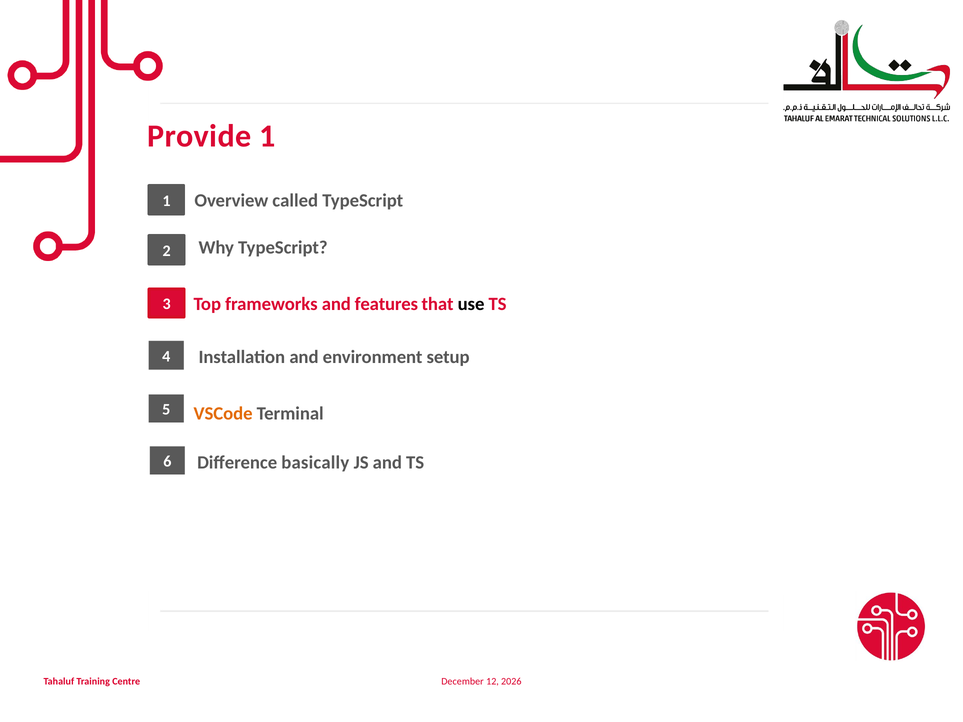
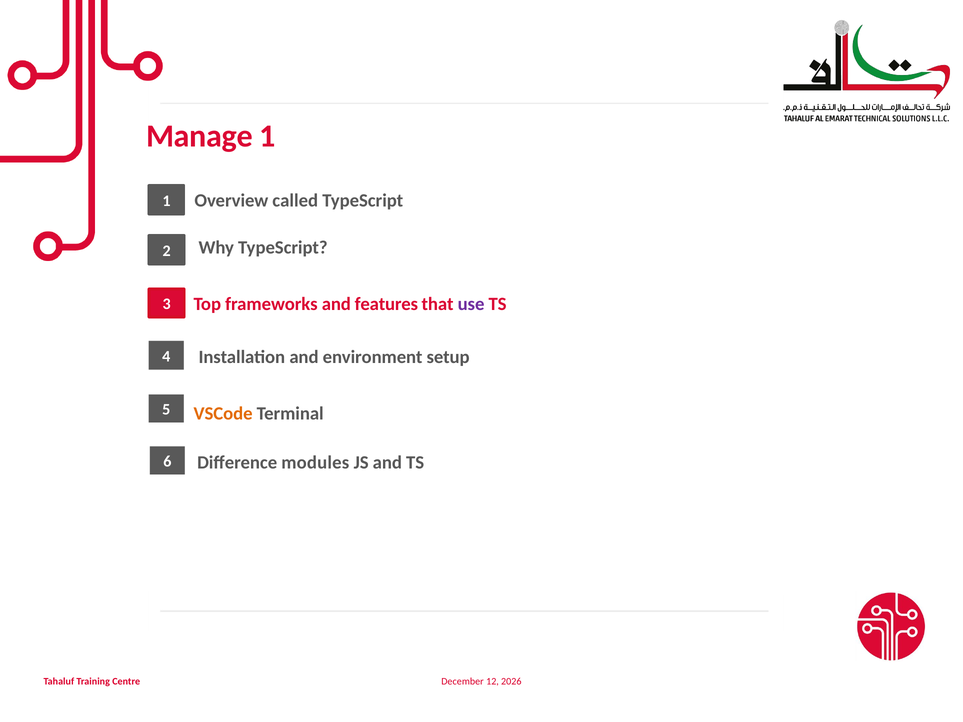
Provide: Provide -> Manage
use colour: black -> purple
basically: basically -> modules
